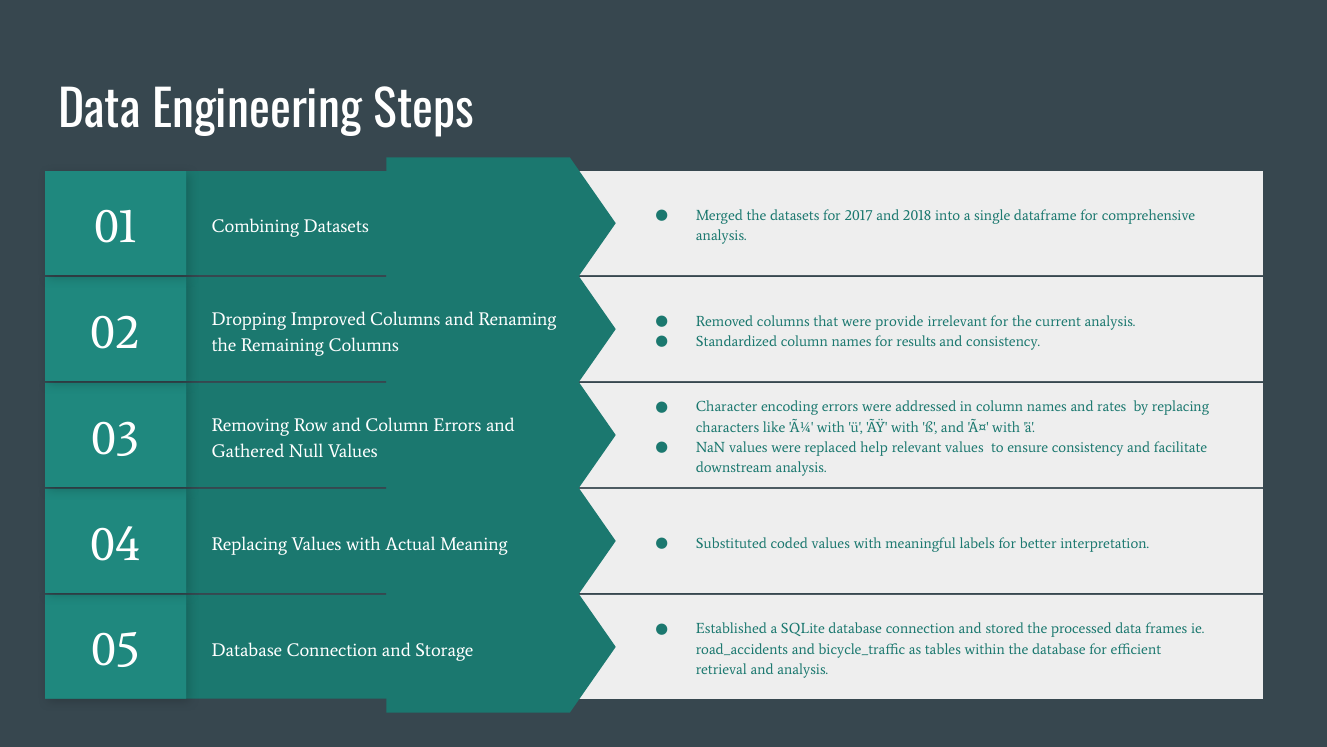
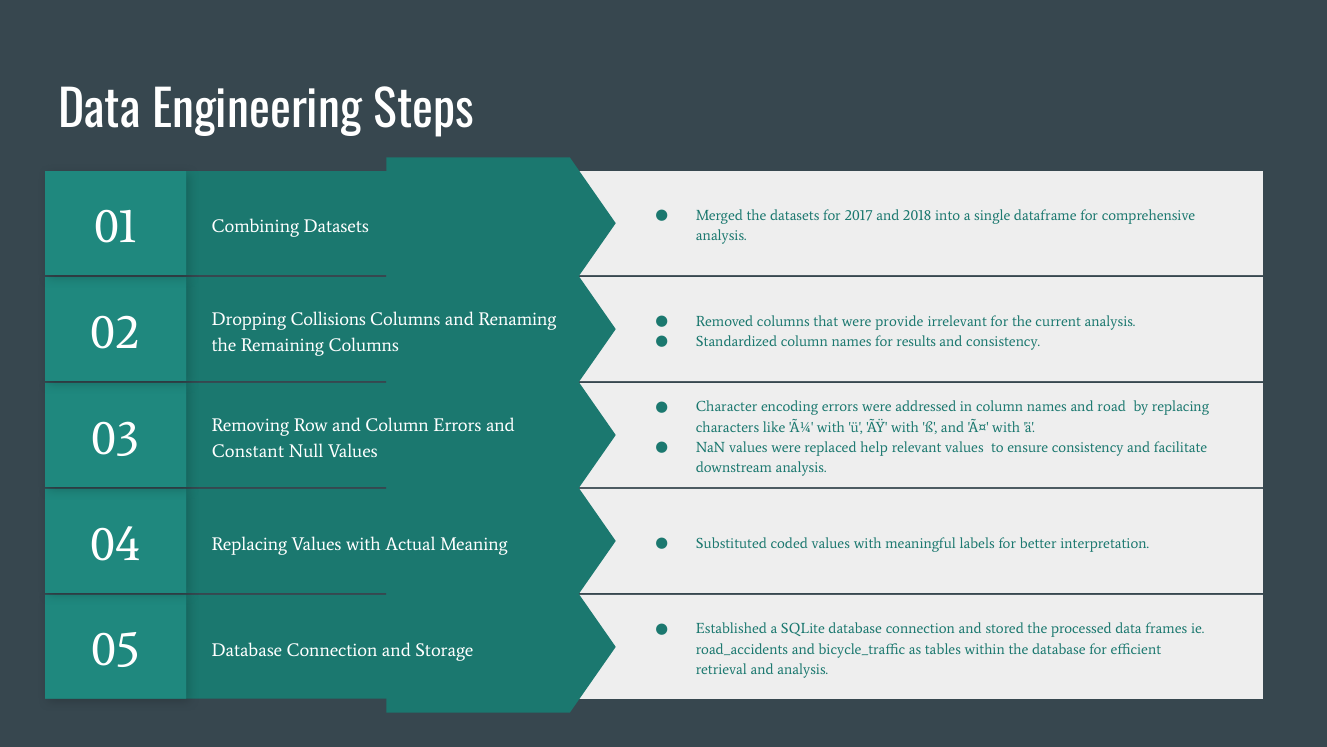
Improved: Improved -> Collisions
rates: rates -> road
Gathered: Gathered -> Constant
